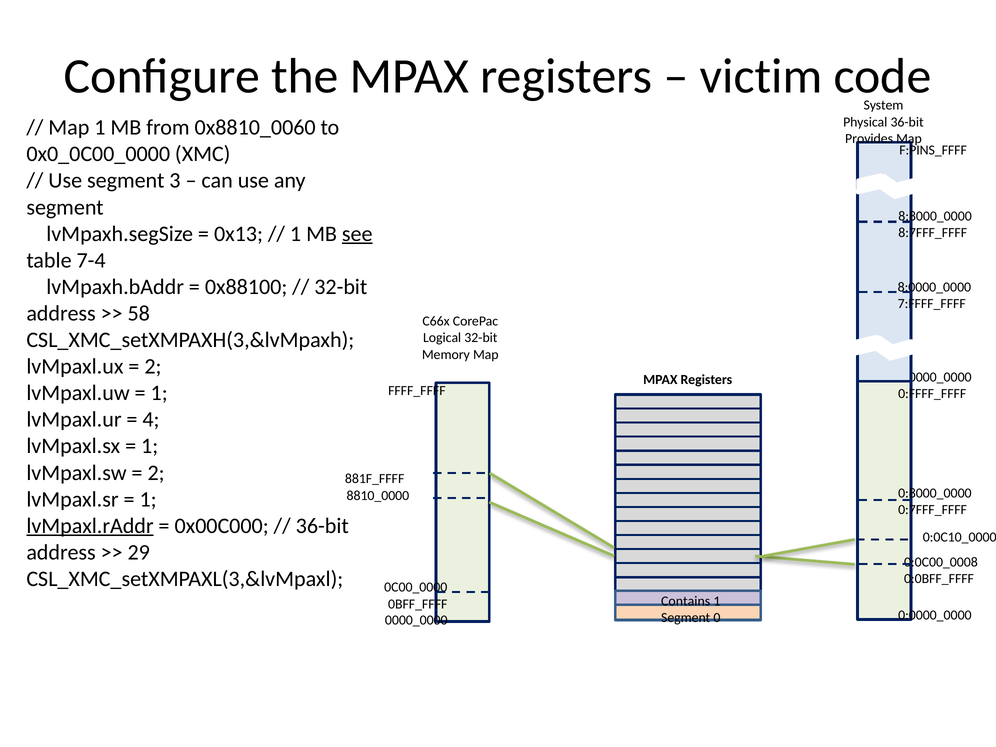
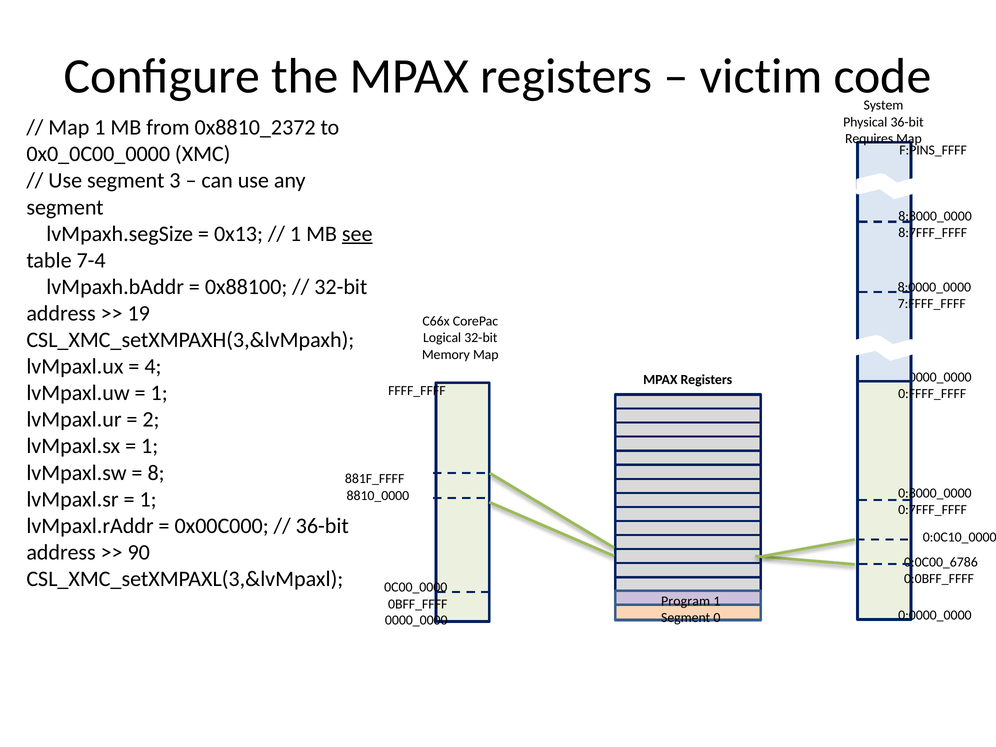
0x8810_0060: 0x8810_0060 -> 0x8810_2372
Provides: Provides -> Requires
58: 58 -> 19
2 at (153, 367): 2 -> 4
4: 4 -> 2
2 at (156, 473): 2 -> 8
lvMpaxl.rAddr underline: present -> none
29: 29 -> 90
0:0C00_0008: 0:0C00_0008 -> 0:0C00_6786
Contains: Contains -> Program
